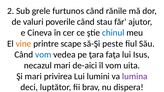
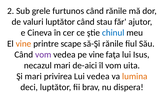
valuri poverile: poverile -> luptător
să-Şi peste: peste -> rănile
vom at (43, 55) colour: blue -> purple
pe ţara: ţara -> vine
Lui lumini: lumini -> vedea
lumina colour: purple -> orange
